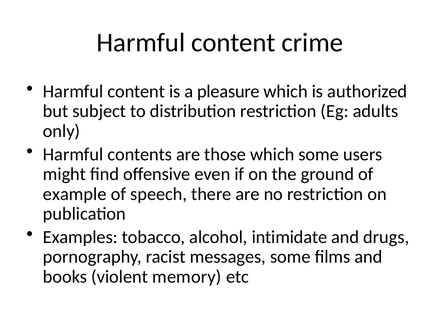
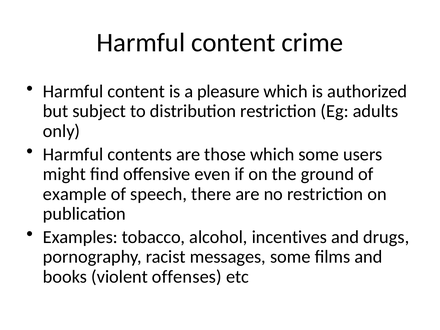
intimidate: intimidate -> incentives
memory: memory -> offenses
